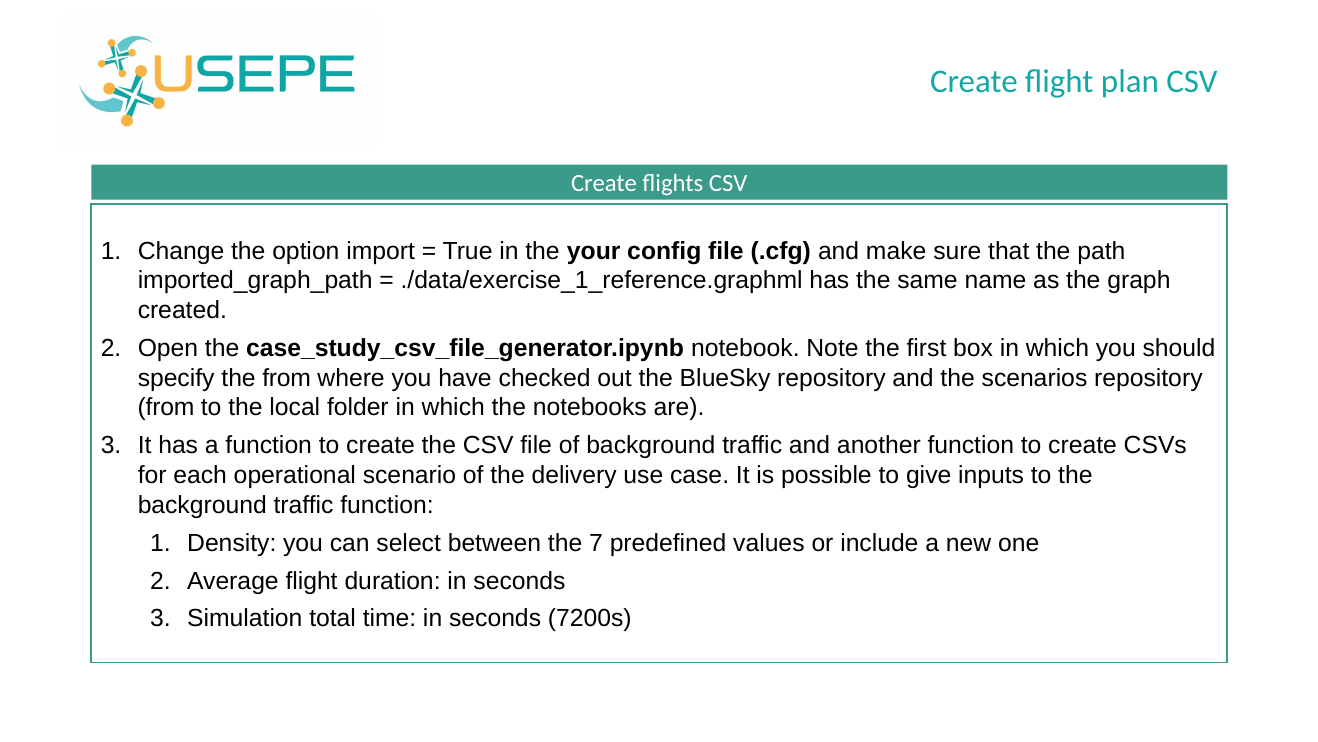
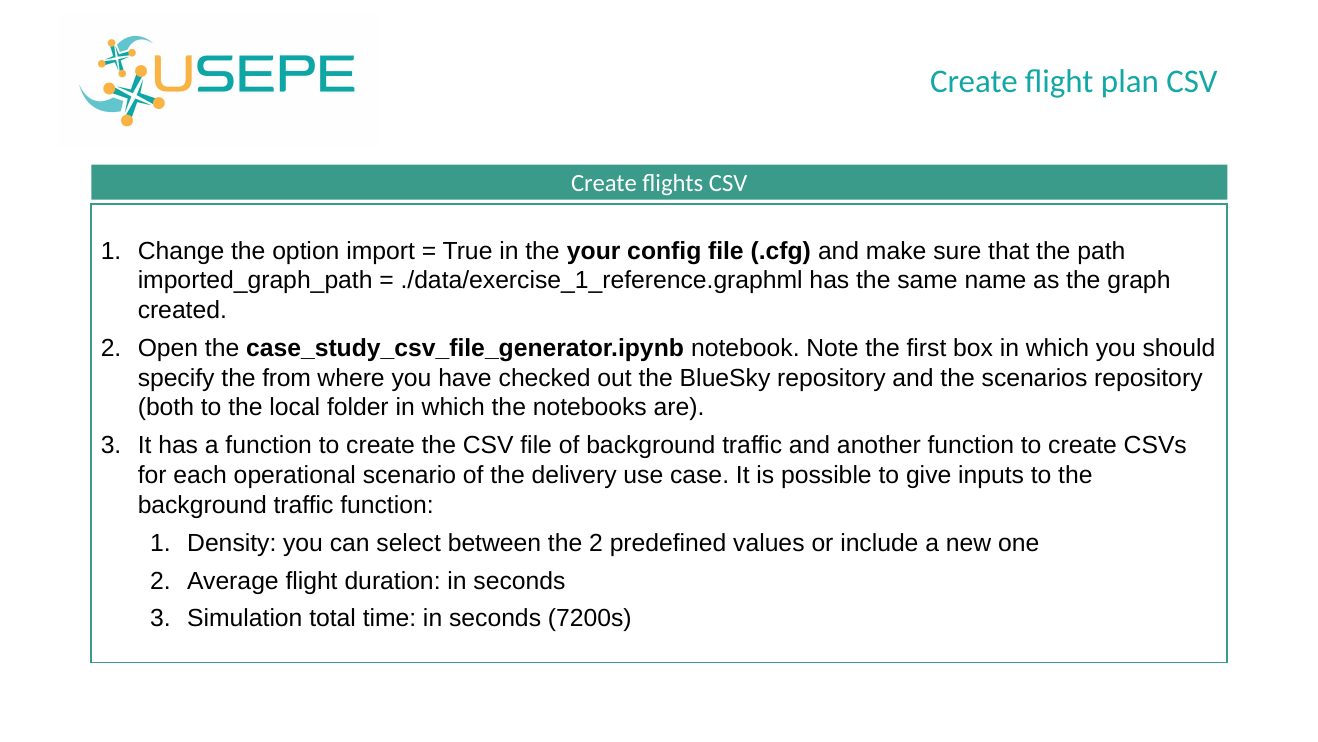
from at (166, 407): from -> both
the 7: 7 -> 2
